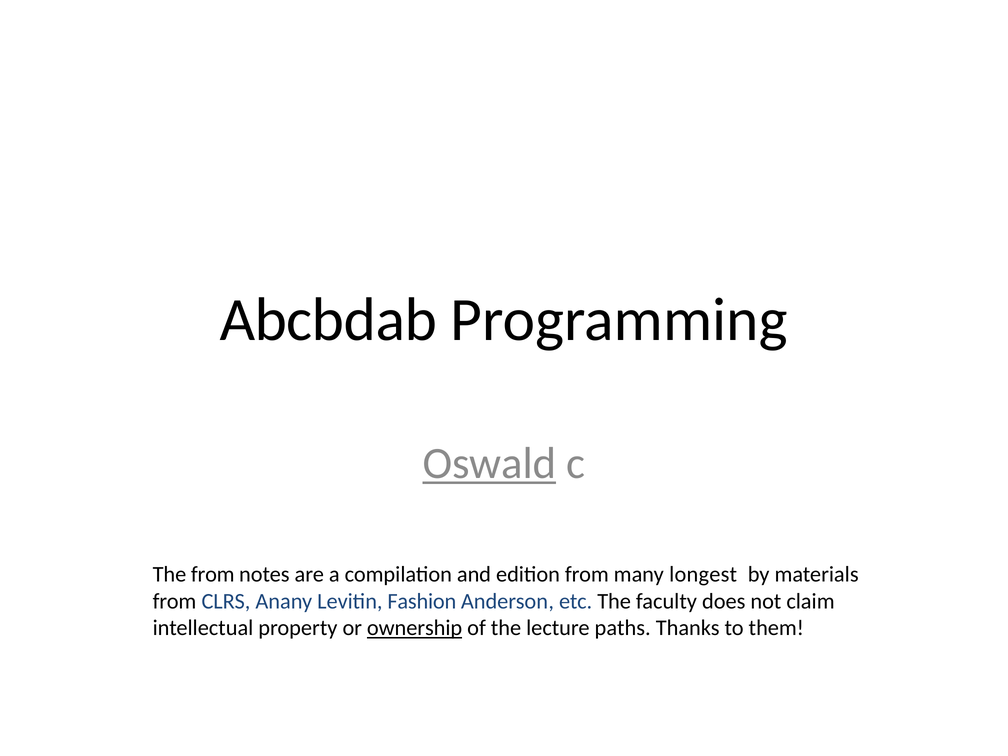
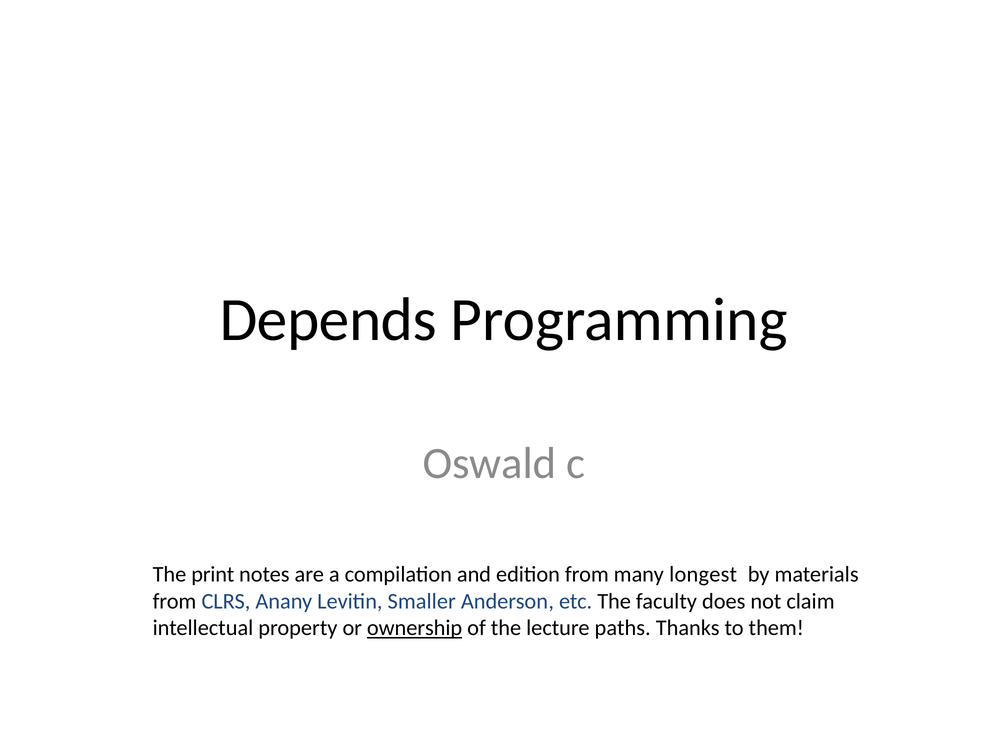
Abcbdab: Abcbdab -> Depends
Oswald underline: present -> none
The from: from -> print
Fashion: Fashion -> Smaller
